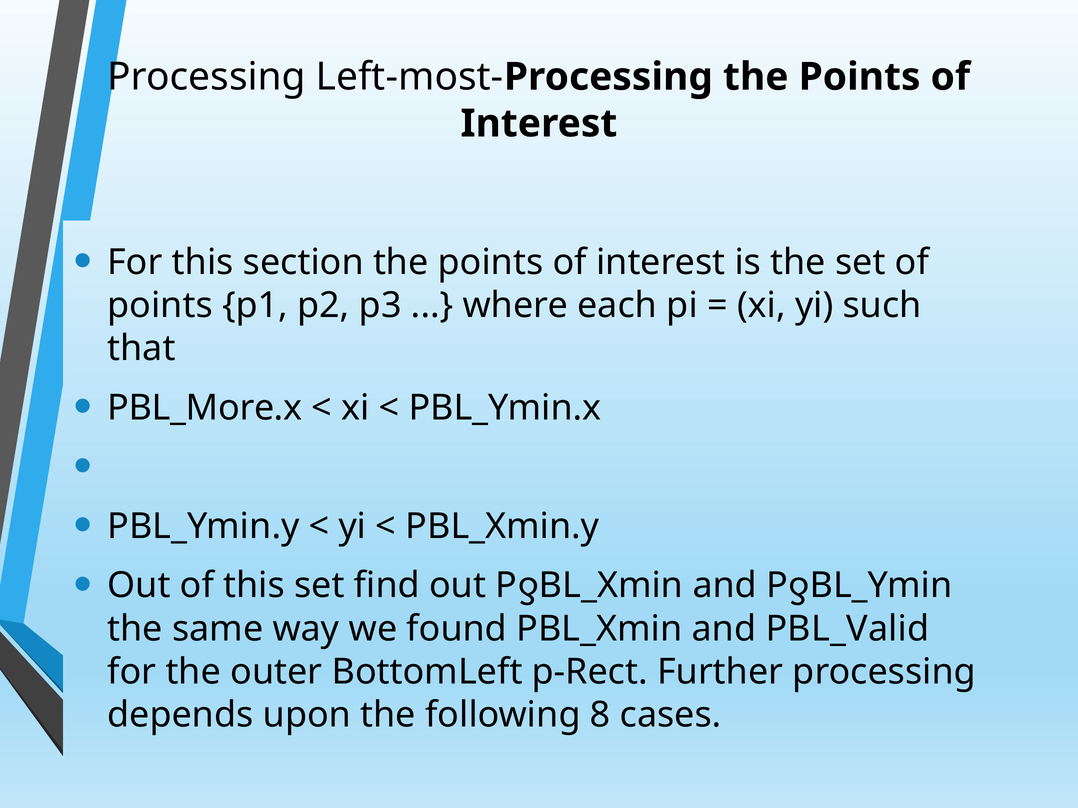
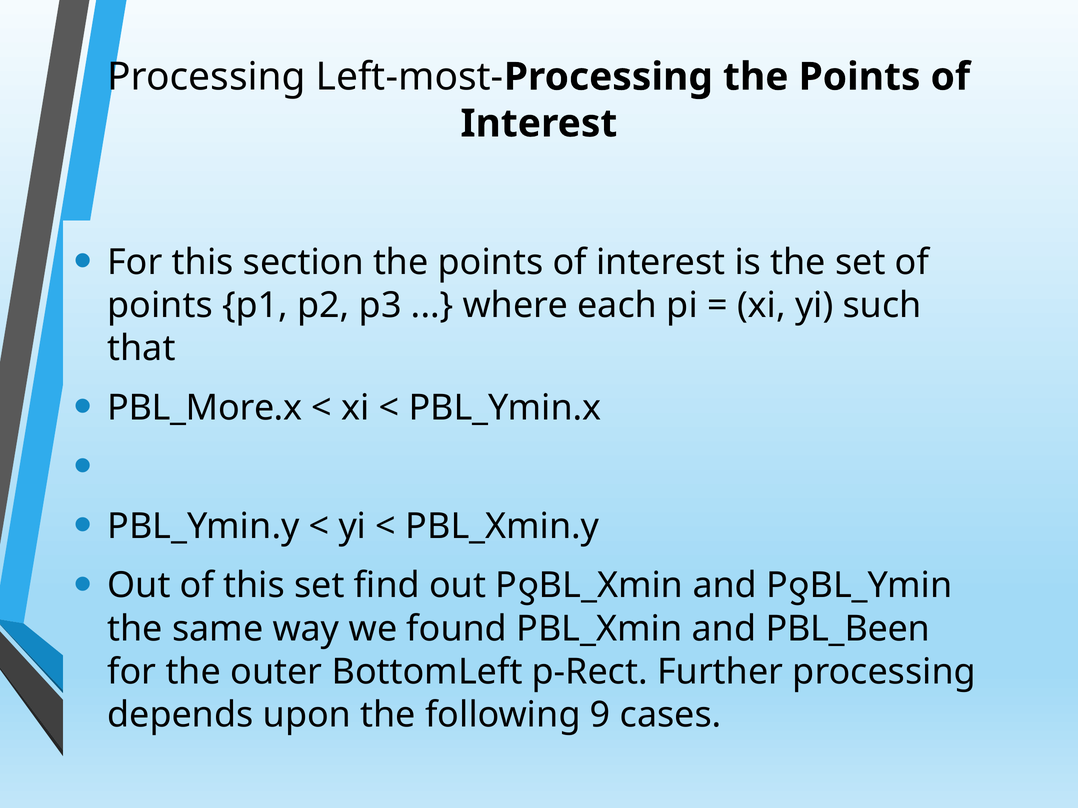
PBL_Valid: PBL_Valid -> PBL_Been
8: 8 -> 9
